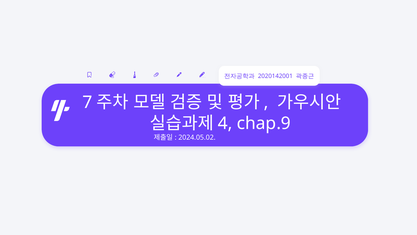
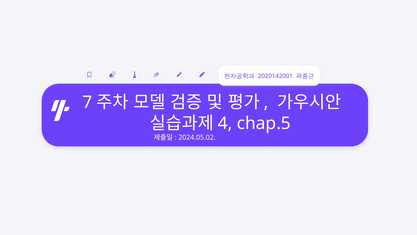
chap.9: chap.9 -> chap.5
